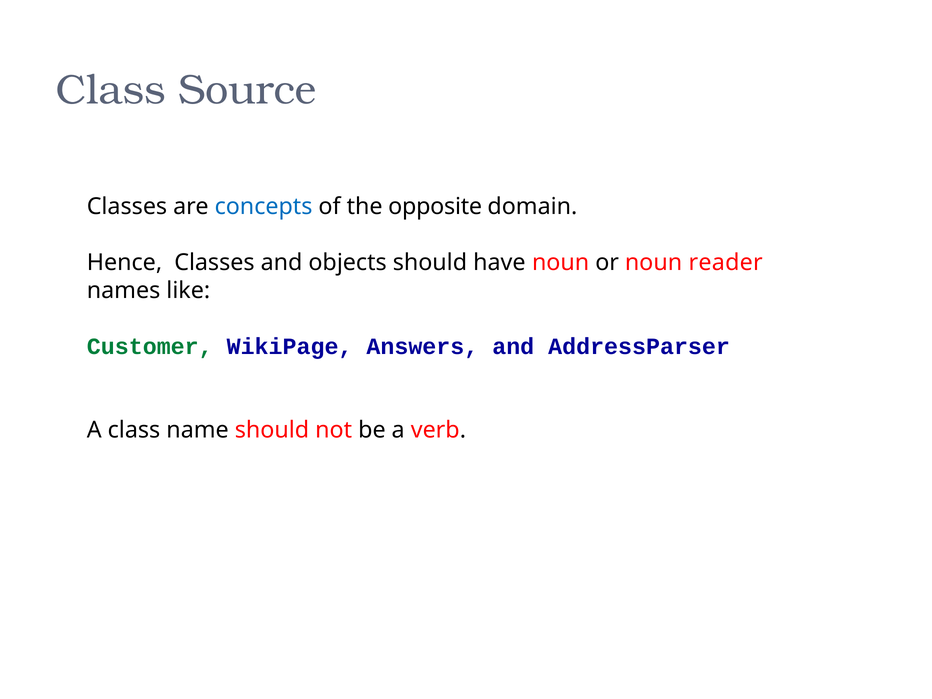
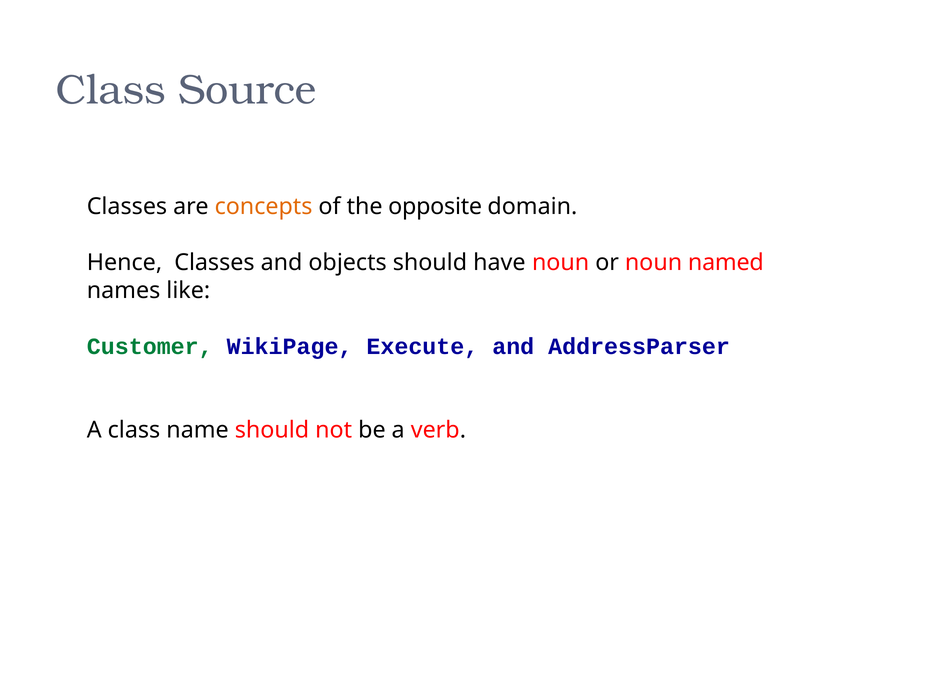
concepts colour: blue -> orange
reader: reader -> named
Answers: Answers -> Execute
